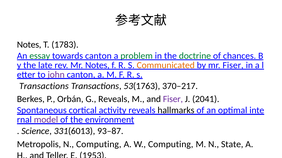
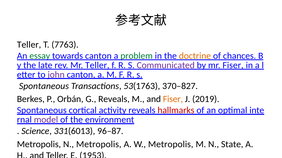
Notes at (29, 45): Notes -> Teller
1783: 1783 -> 7763
doctrine colour: green -> orange
Mr Notes: Notes -> Teller
Communicated colour: orange -> purple
Transactions at (44, 86): Transactions -> Spontaneous
370–217: 370–217 -> 370–827
Fiser at (173, 99) colour: purple -> orange
2041: 2041 -> 2019
hallmarks colour: black -> red
93–87: 93–87 -> 96–87
N Computing: Computing -> Metropolis
W Computing: Computing -> Metropolis
